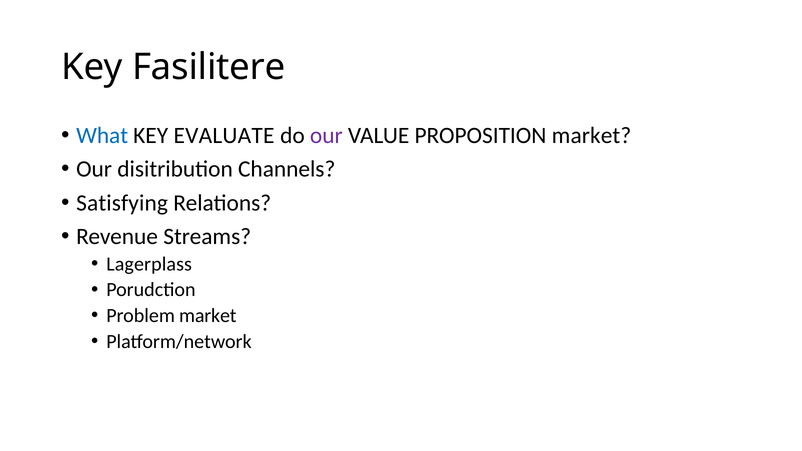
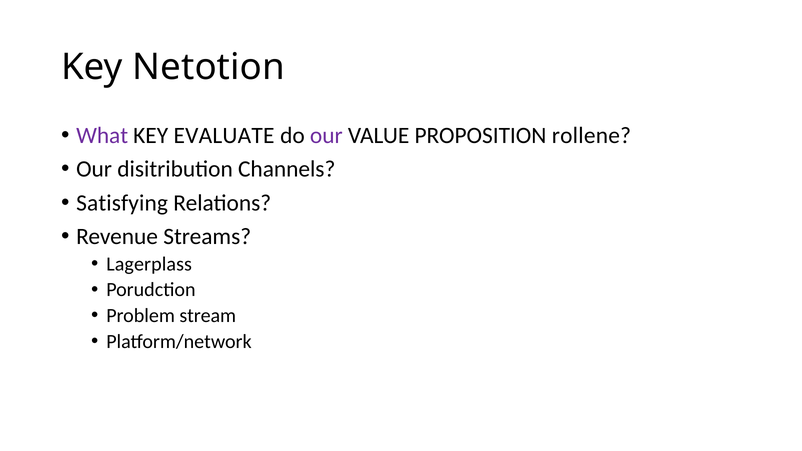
Fasilitere: Fasilitere -> Netotion
What colour: blue -> purple
PROPOSITION market: market -> rollene
Problem market: market -> stream
